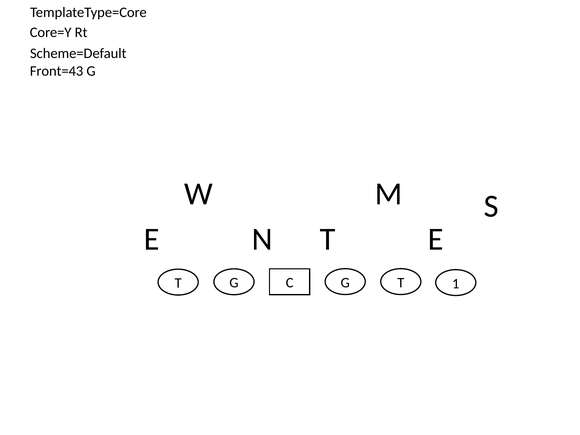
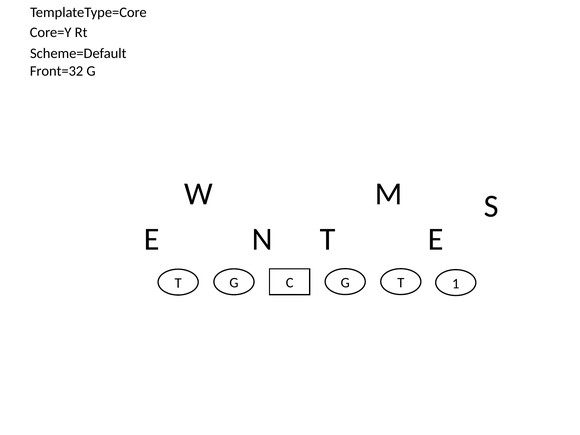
Front=43: Front=43 -> Front=32
